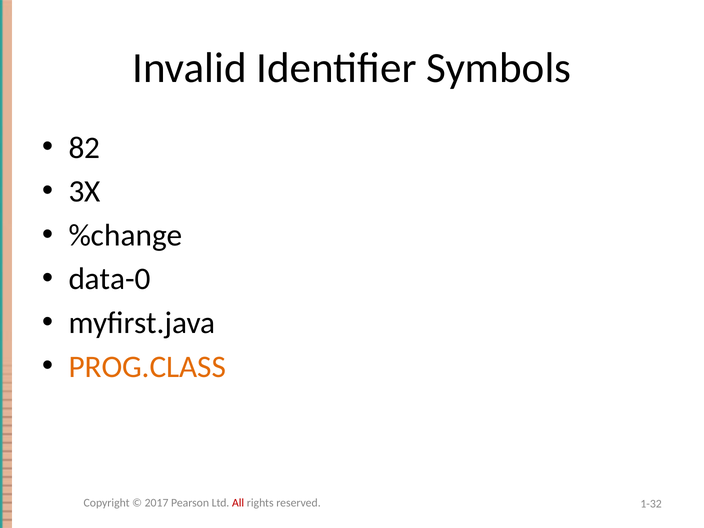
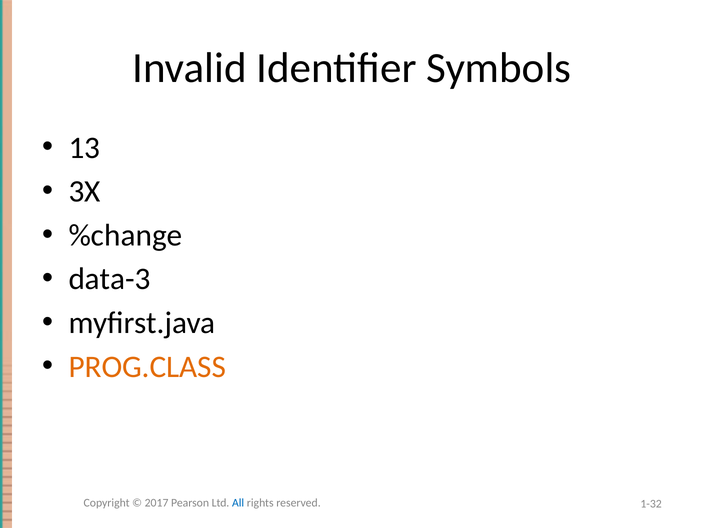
82: 82 -> 13
data-0: data-0 -> data-3
All colour: red -> blue
